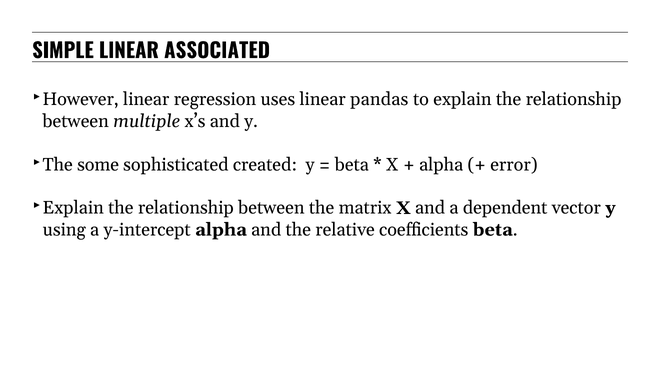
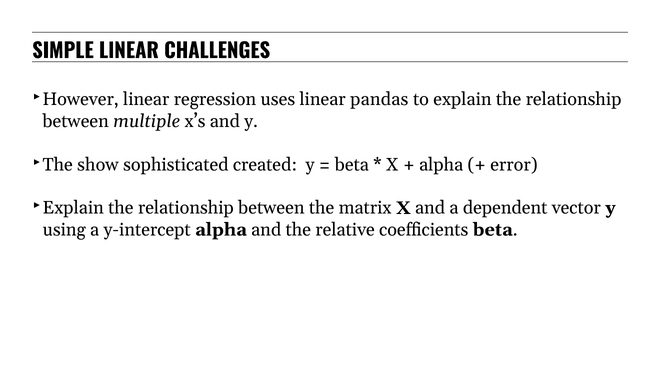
ASSOCIATED: ASSOCIATED -> CHALLENGES
some: some -> show
